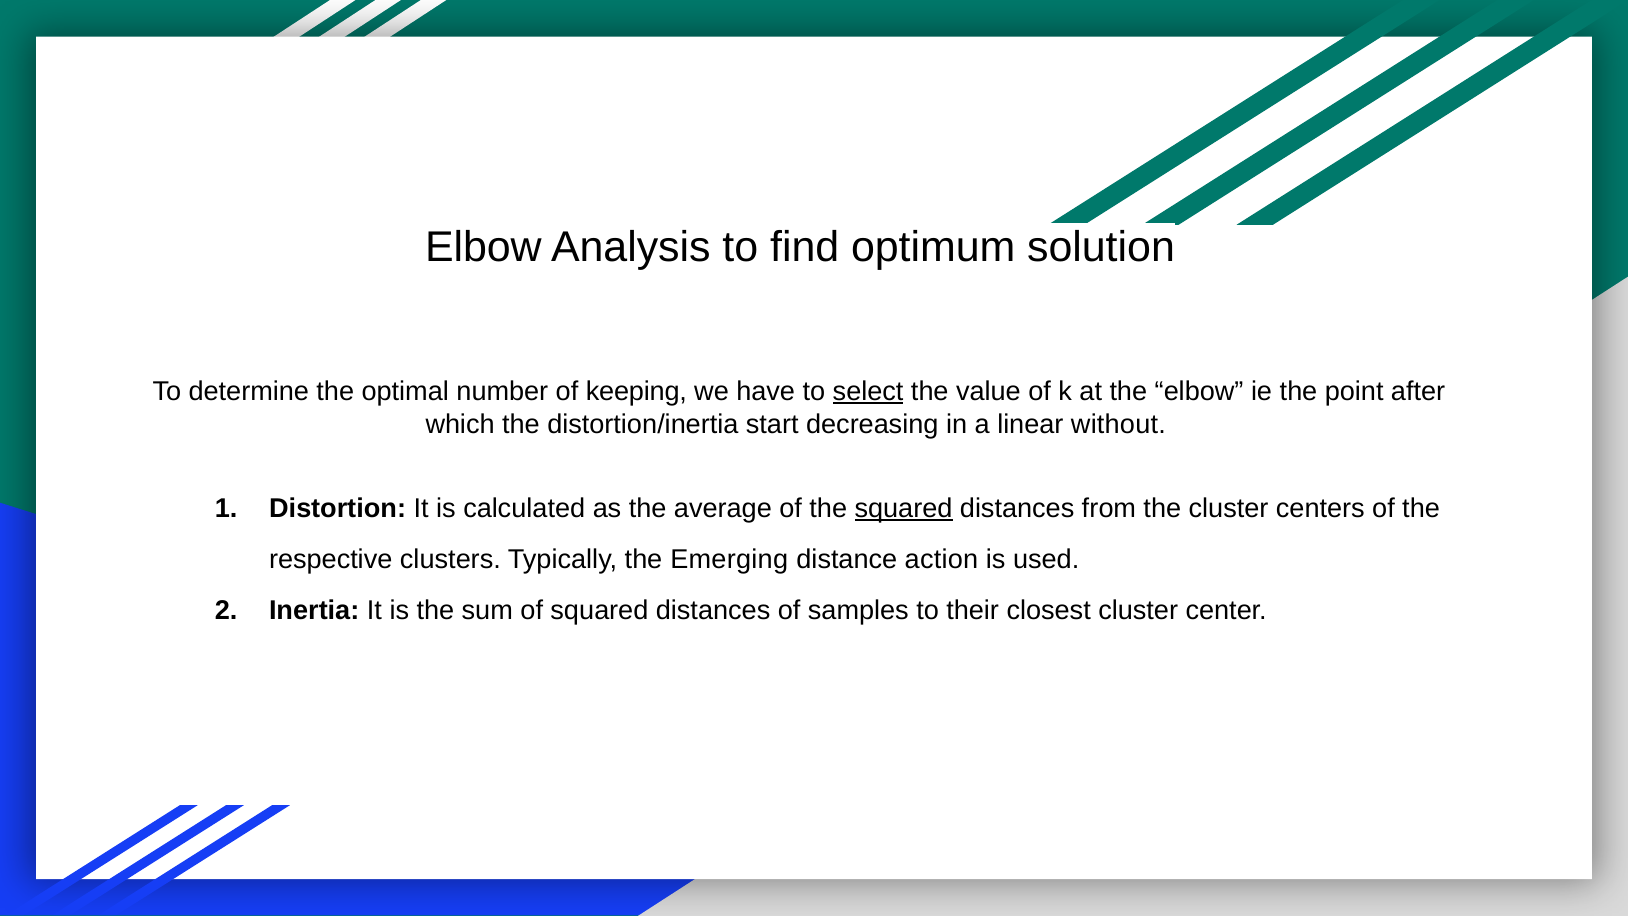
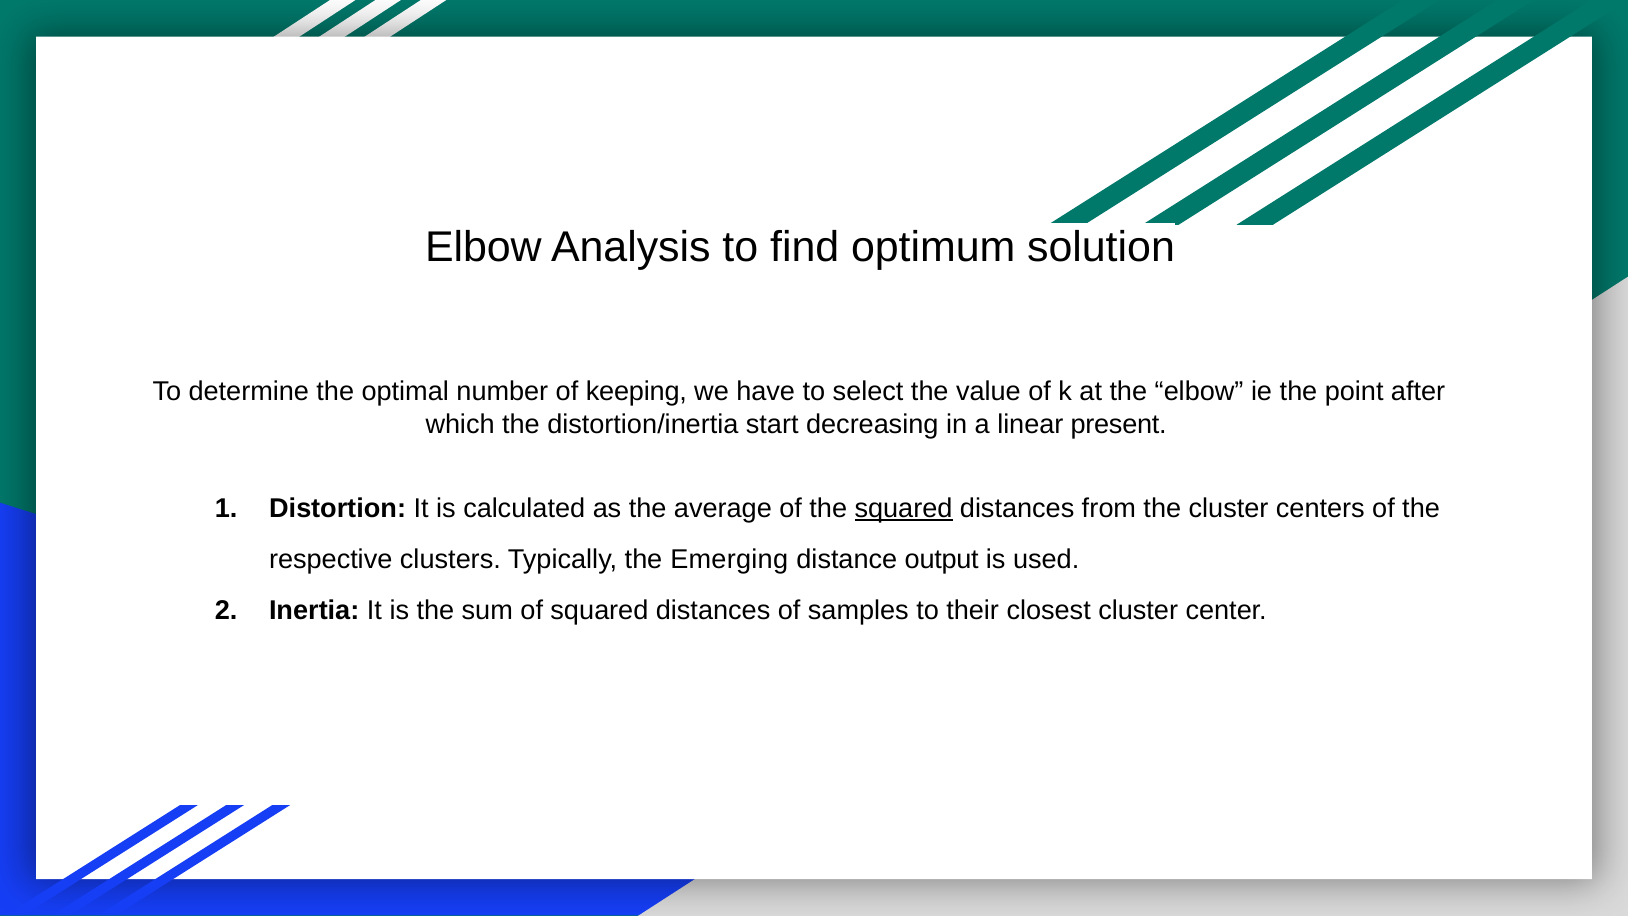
select underline: present -> none
without: without -> present
action: action -> output
